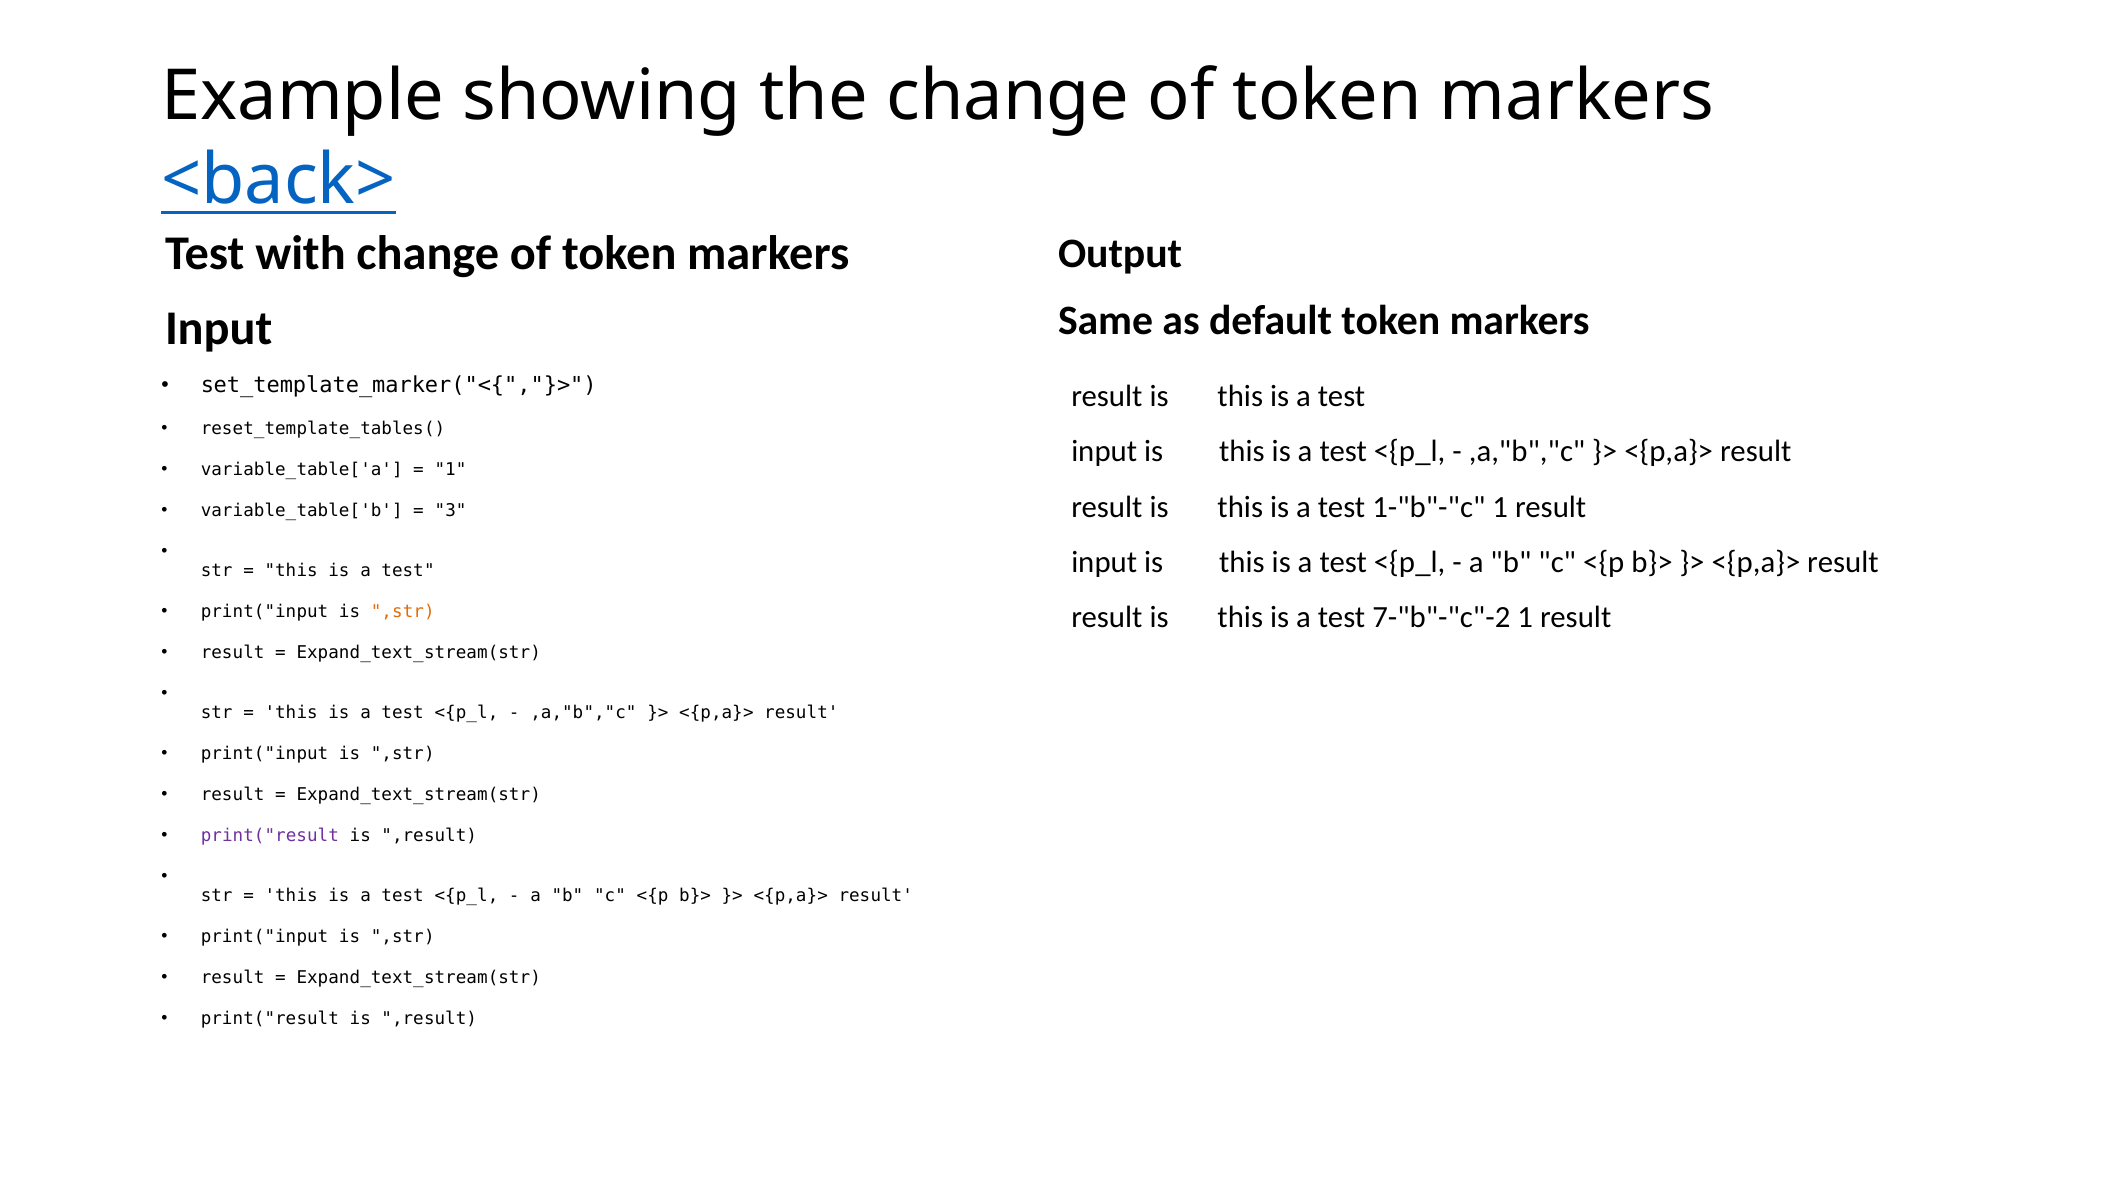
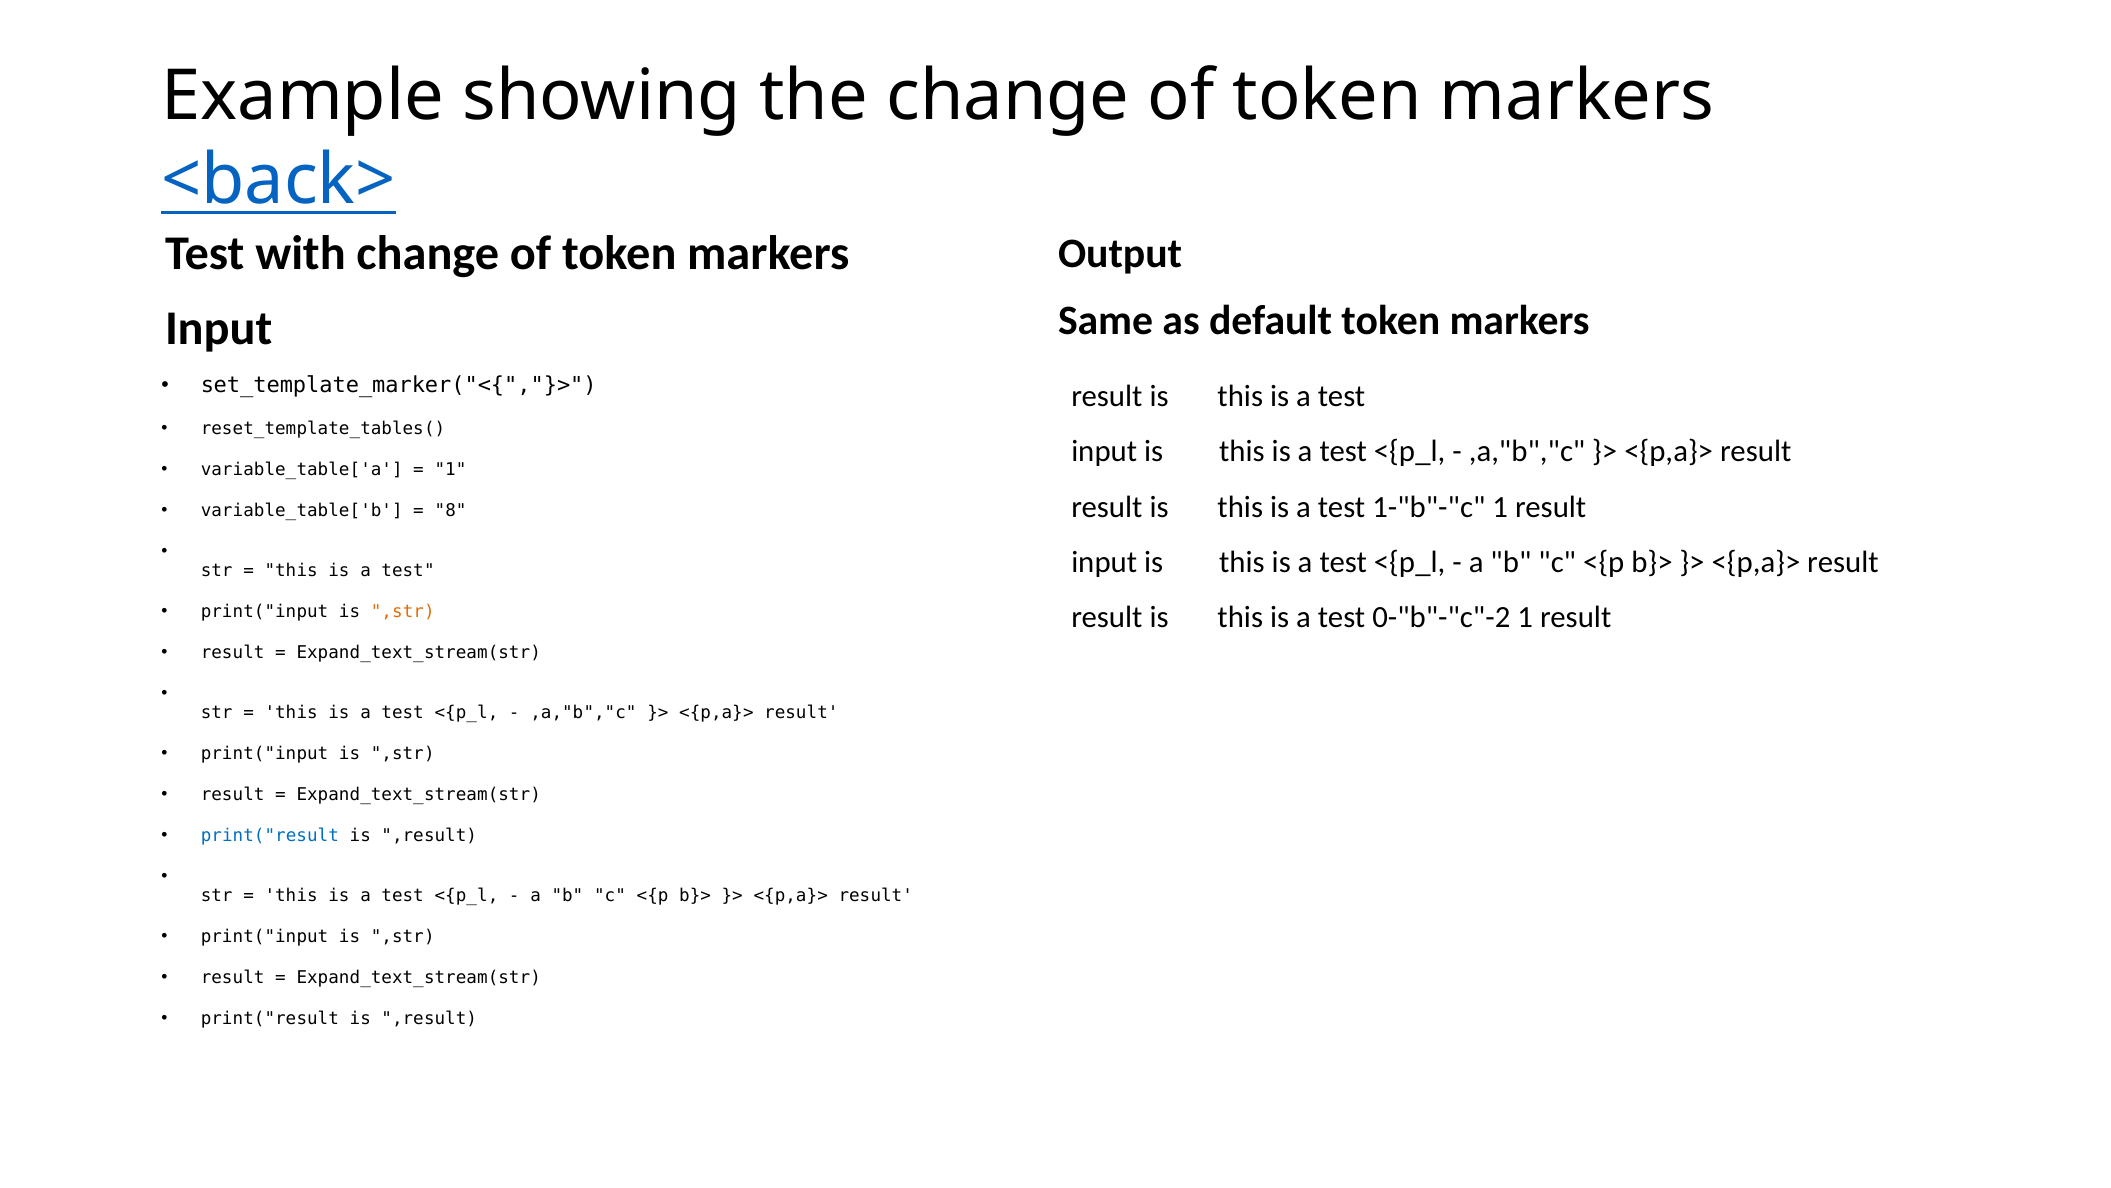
3: 3 -> 8
7-"b"-"c"-2: 7-"b"-"c"-2 -> 0-"b"-"c"-2
print("result at (270, 835) colour: purple -> blue
